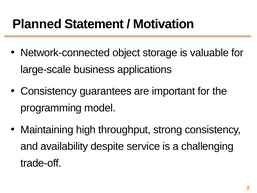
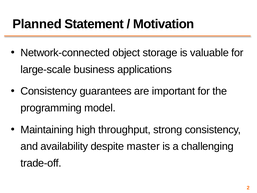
service: service -> master
